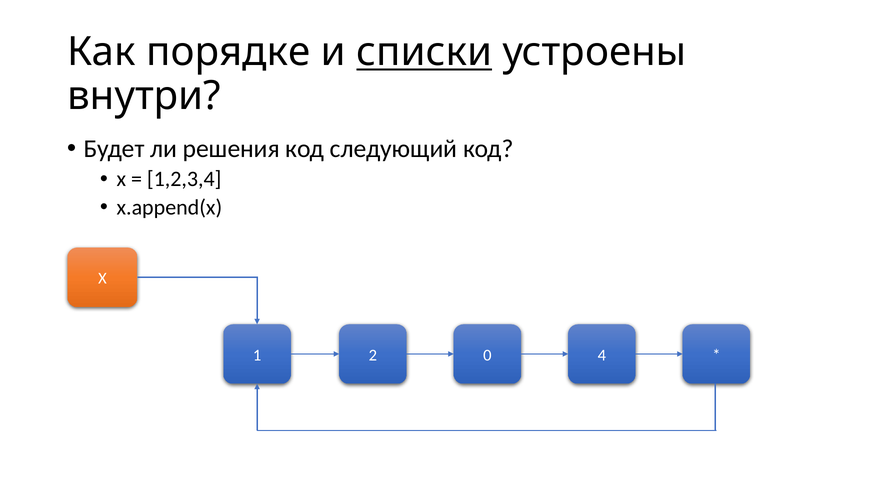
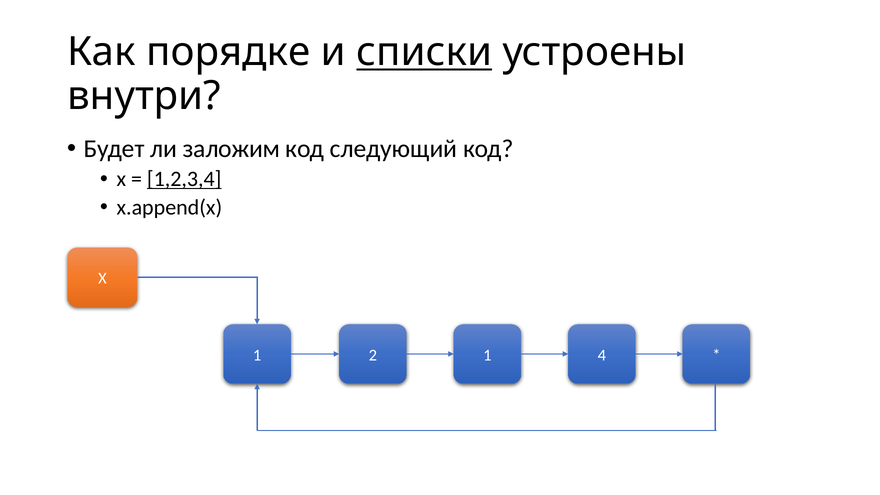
решения: решения -> заложим
1,2,3,4 underline: none -> present
2 0: 0 -> 1
